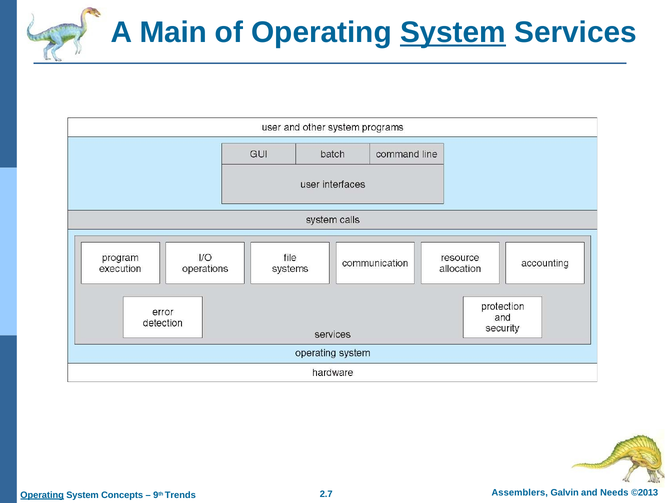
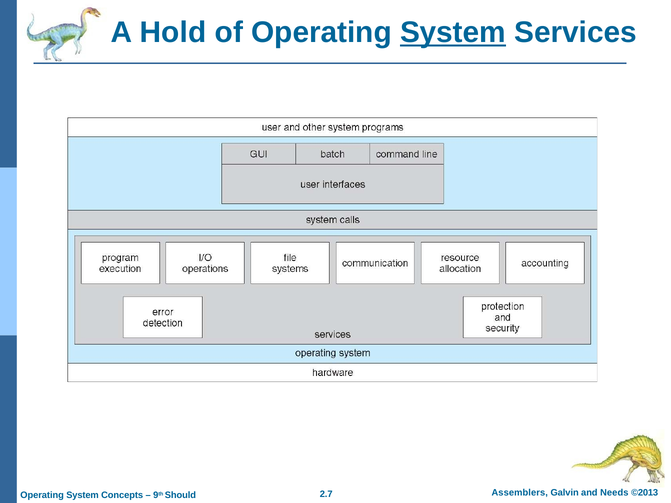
Main: Main -> Hold
Operating at (42, 495) underline: present -> none
Trends: Trends -> Should
